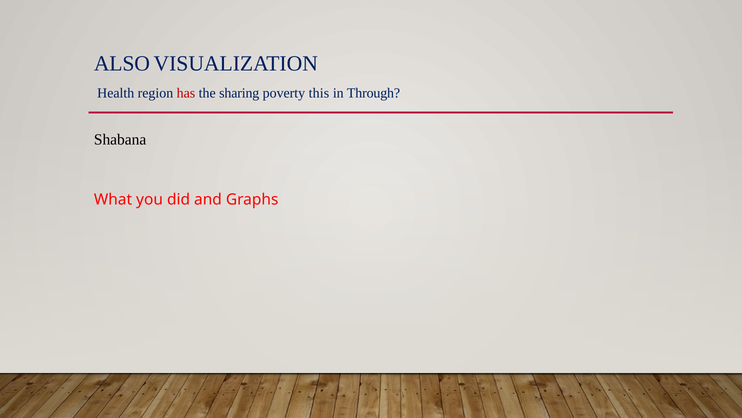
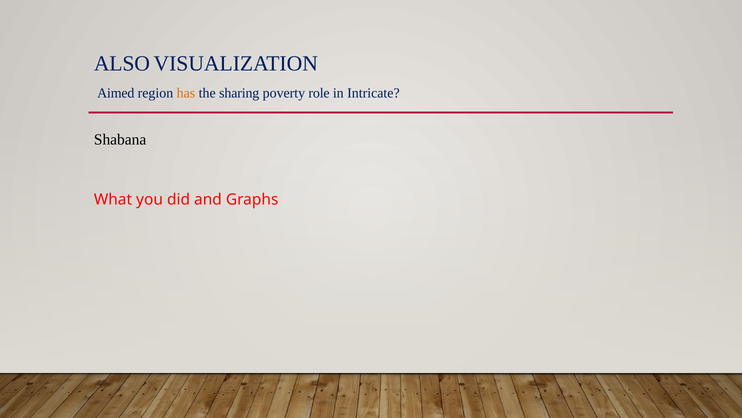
Health: Health -> Aimed
has colour: red -> orange
this: this -> role
Through: Through -> Intricate
